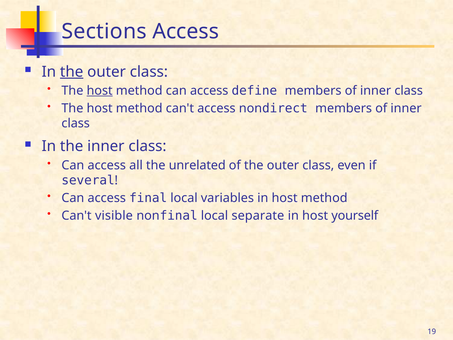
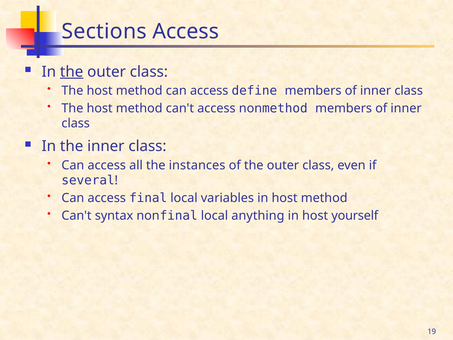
host at (100, 91) underline: present -> none
direct at (285, 108): direct -> method
unrelated: unrelated -> instances
visible: visible -> syntax
separate: separate -> anything
